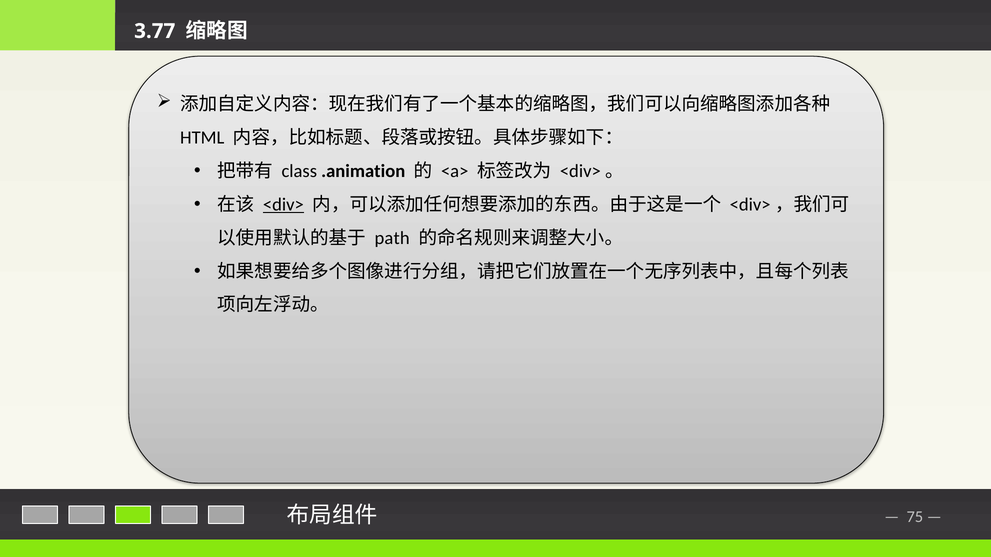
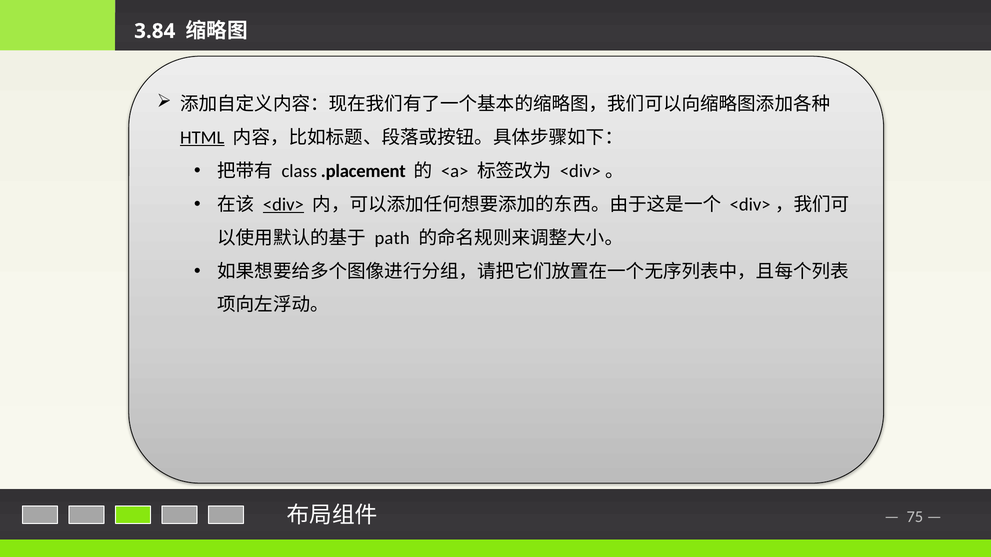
3.77: 3.77 -> 3.84
HTML underline: none -> present
.animation: .animation -> .placement
